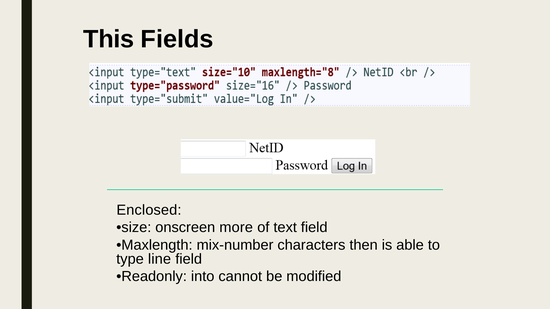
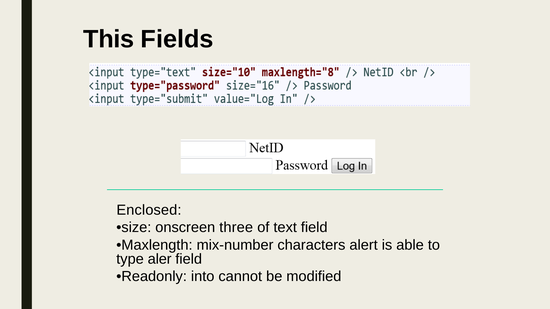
more: more -> three
then: then -> alert
line: line -> aler
